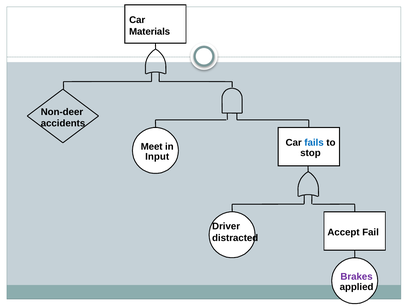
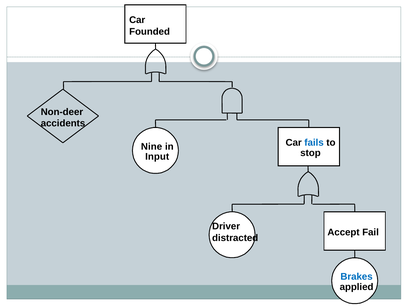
Materials: Materials -> Founded
Meet: Meet -> Nine
Brakes colour: purple -> blue
